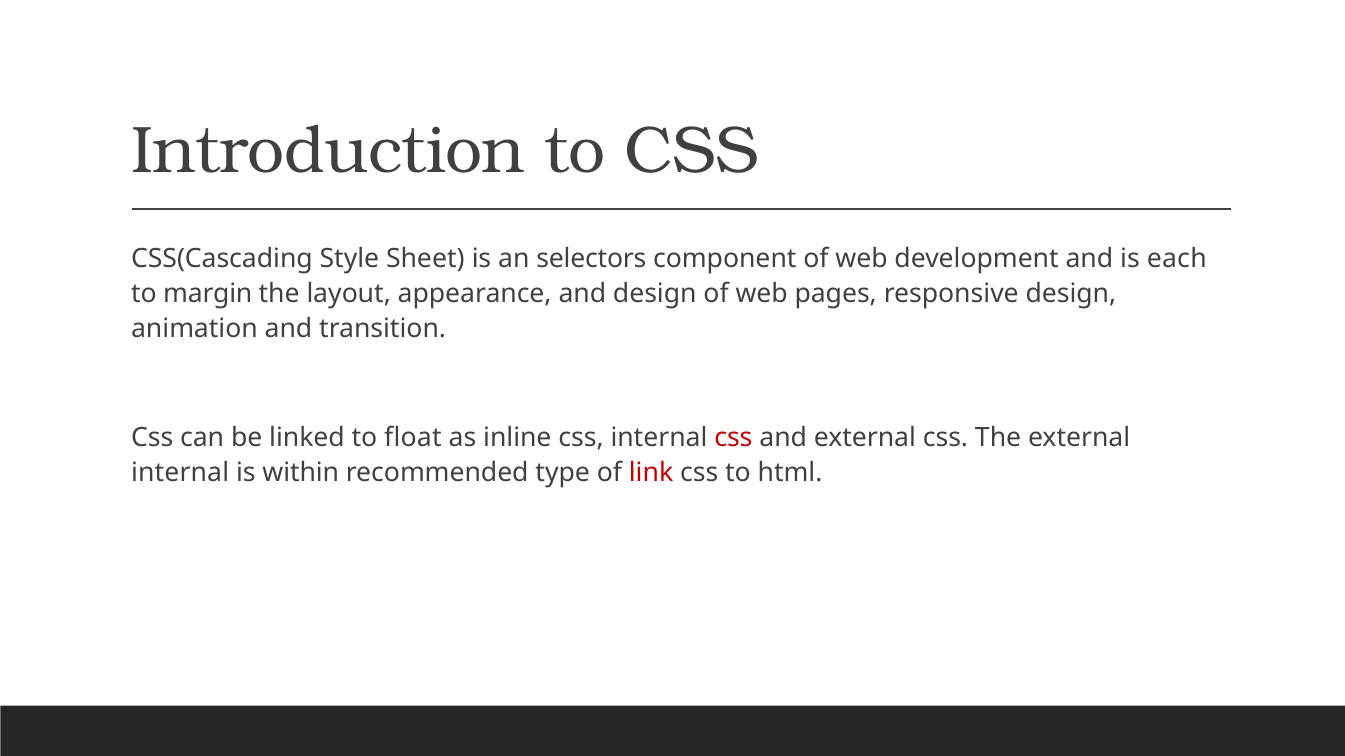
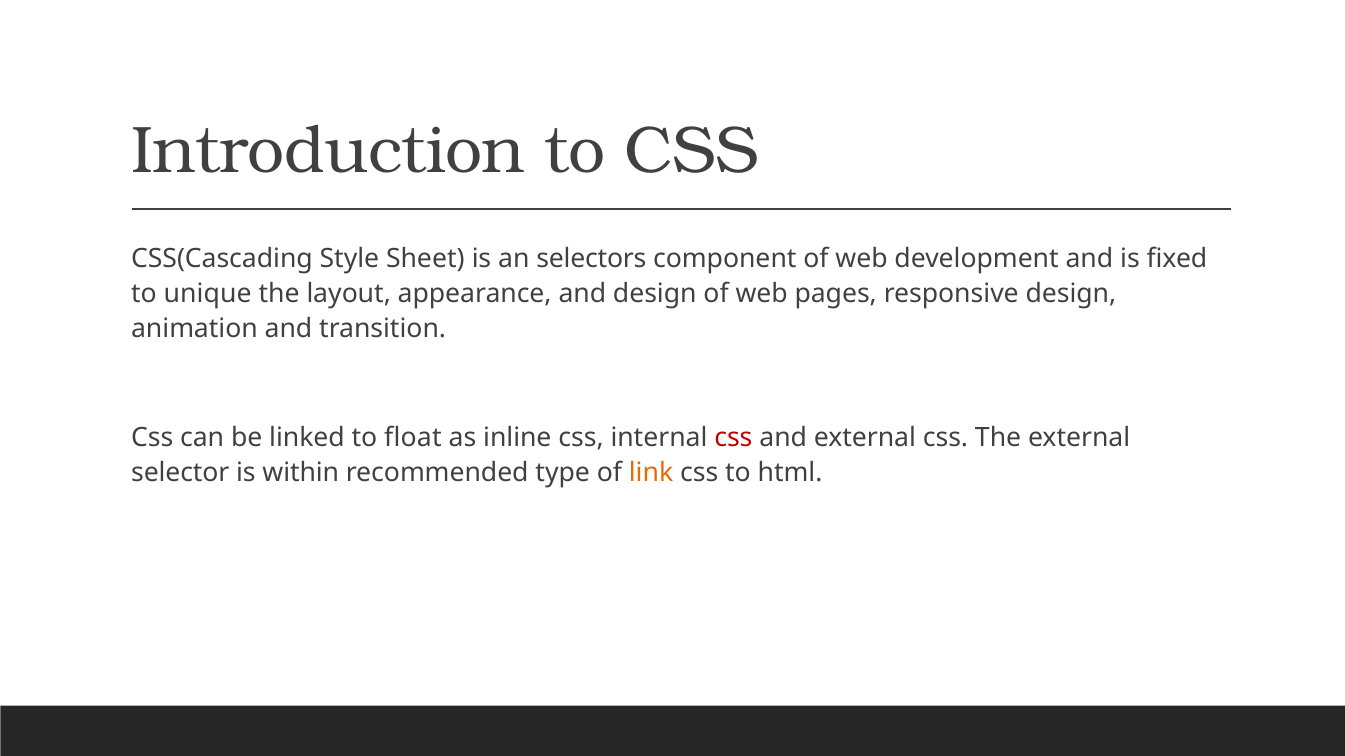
each: each -> fixed
margin: margin -> unique
internal at (180, 473): internal -> selector
link colour: red -> orange
